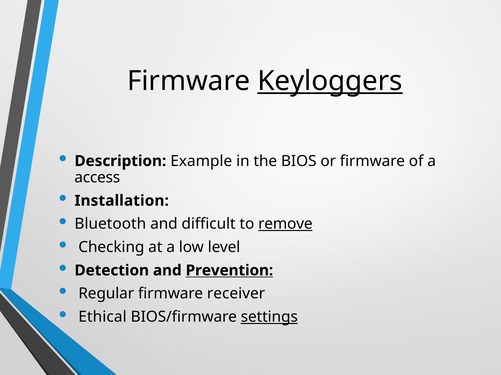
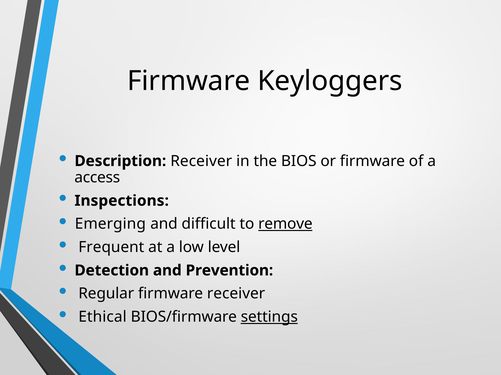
Keyloggers underline: present -> none
Description Example: Example -> Receiver
Installation: Installation -> Inspections
Bluetooth: Bluetooth -> Emerging
Checking: Checking -> Frequent
Prevention underline: present -> none
